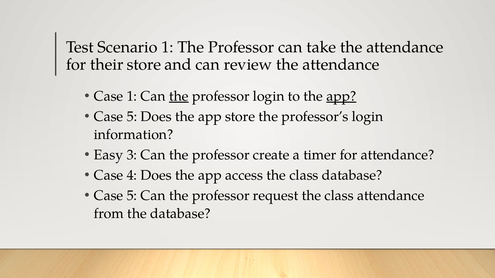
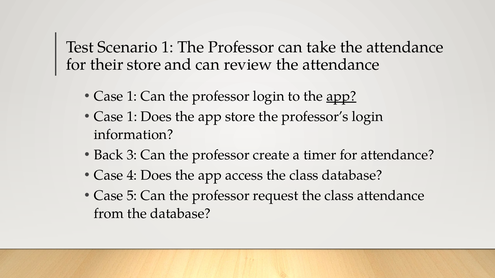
the at (179, 96) underline: present -> none
5 at (132, 117): 5 -> 1
Easy: Easy -> Back
